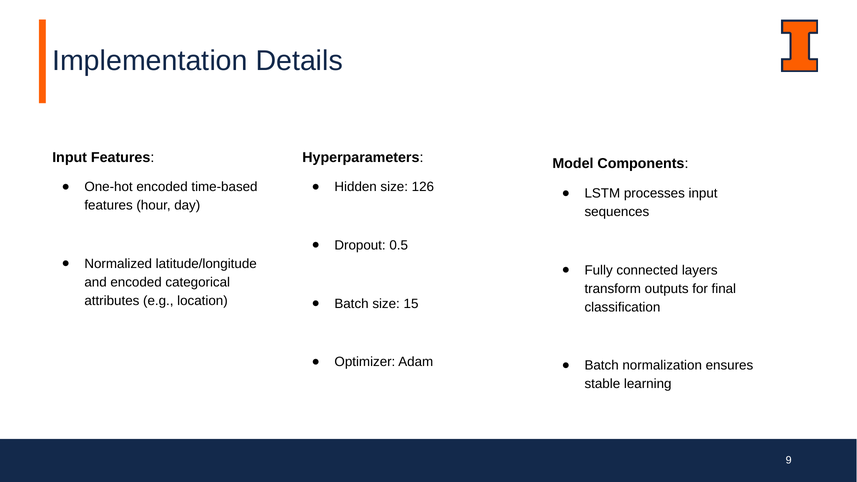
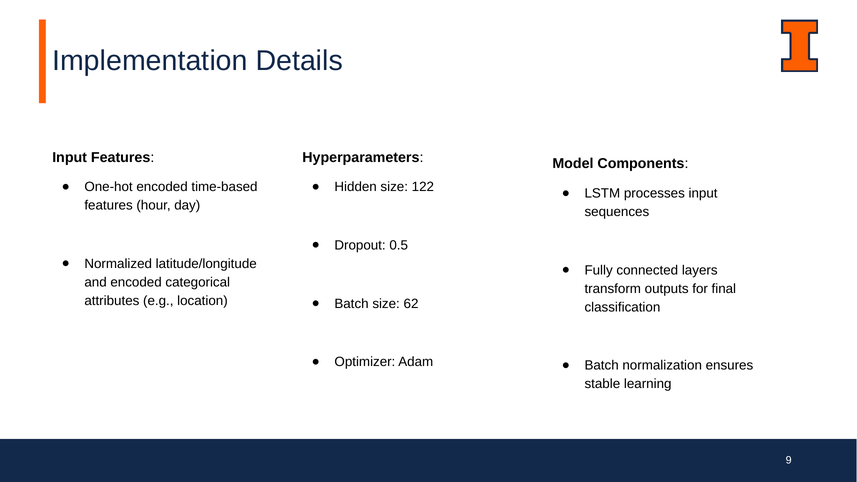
126: 126 -> 122
15: 15 -> 62
